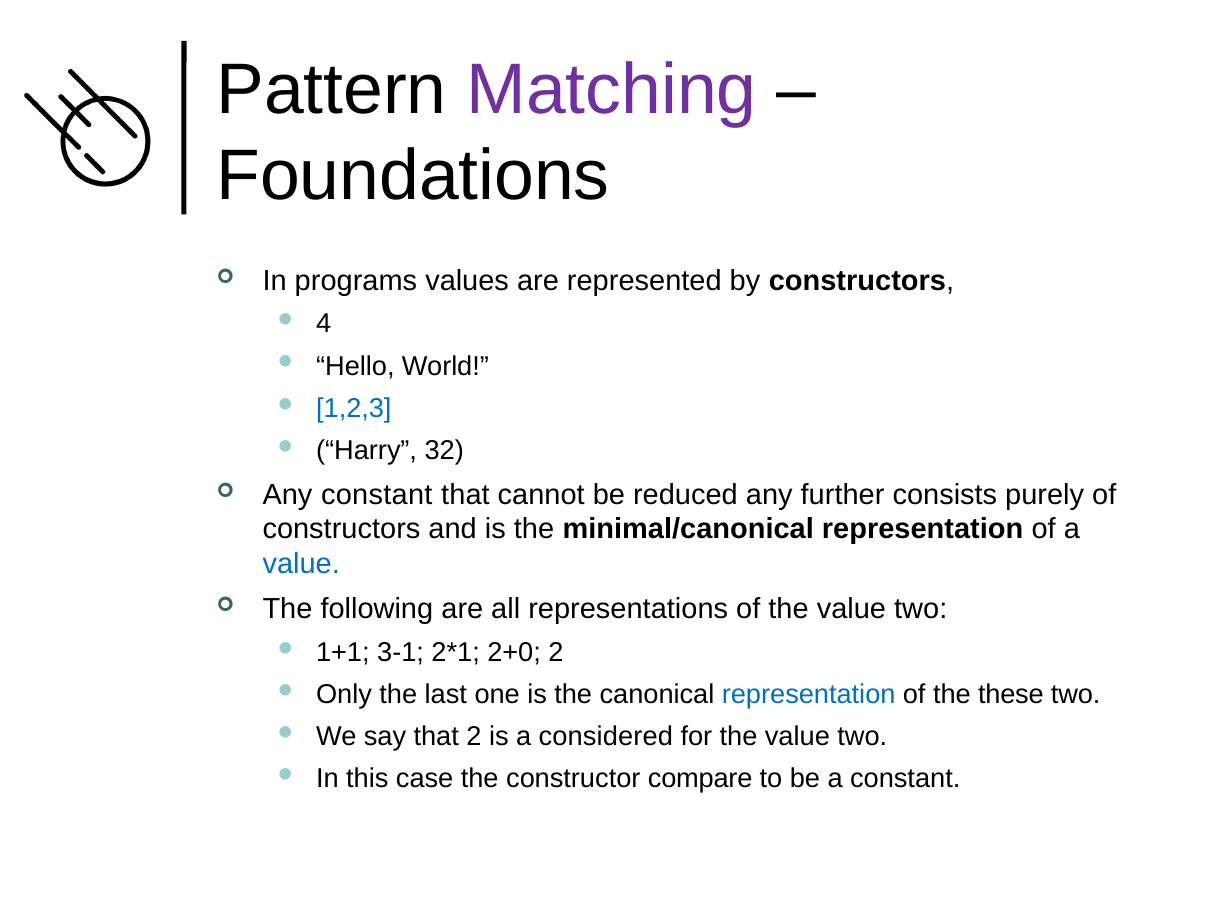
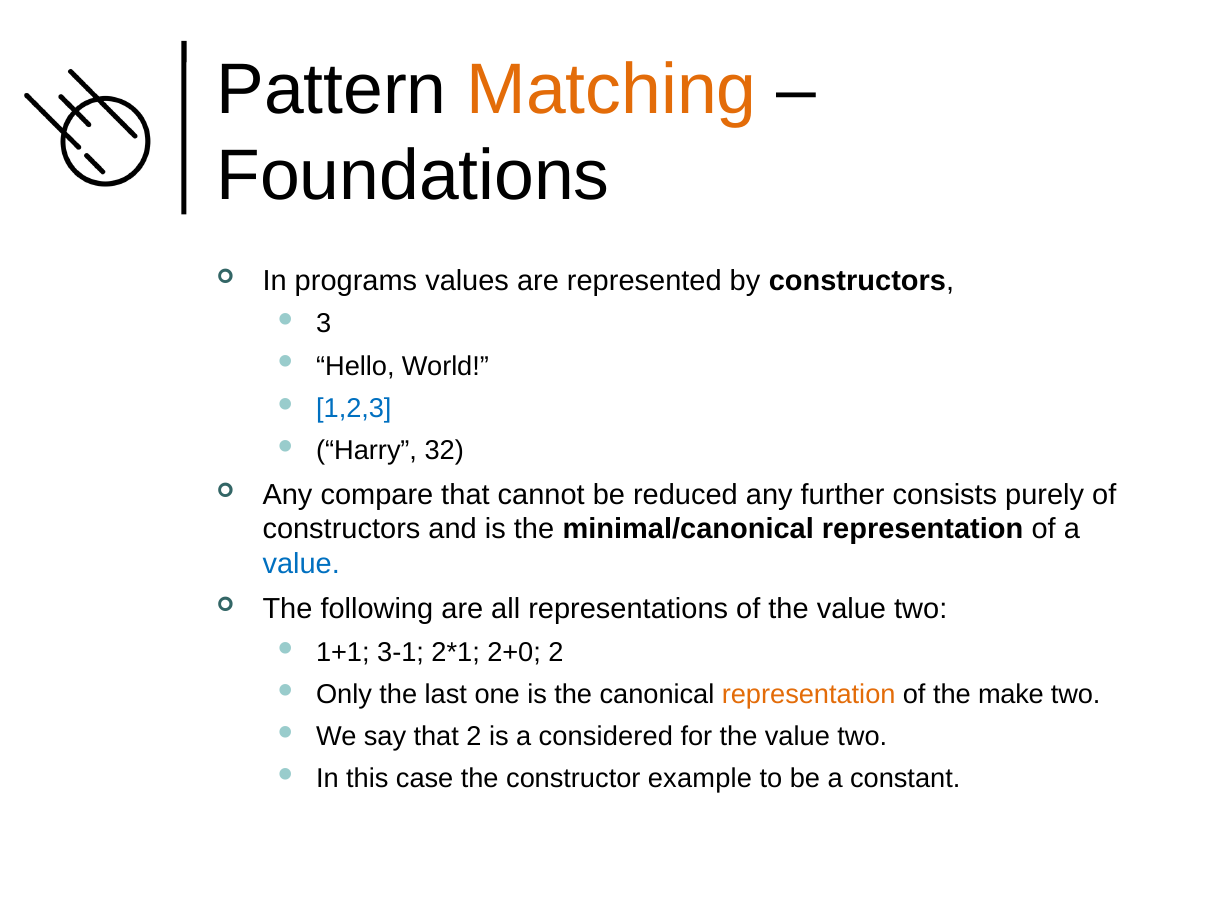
Matching colour: purple -> orange
4: 4 -> 3
Any constant: constant -> compare
representation at (809, 695) colour: blue -> orange
these: these -> make
compare: compare -> example
